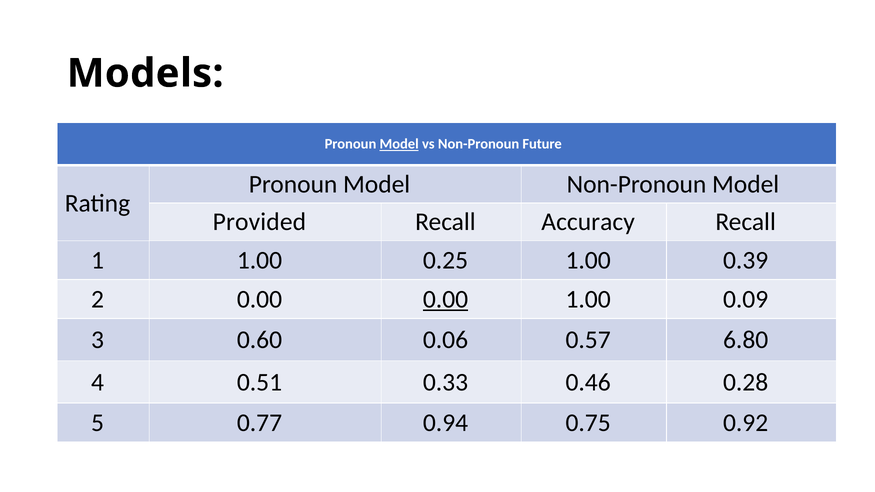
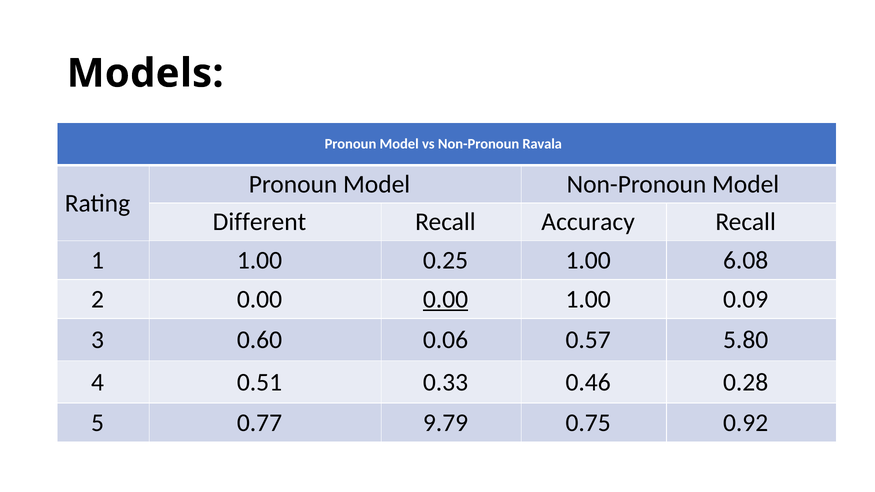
Model at (399, 144) underline: present -> none
Future: Future -> Ravala
Provided: Provided -> Different
0.39: 0.39 -> 6.08
6.80: 6.80 -> 5.80
0.94: 0.94 -> 9.79
